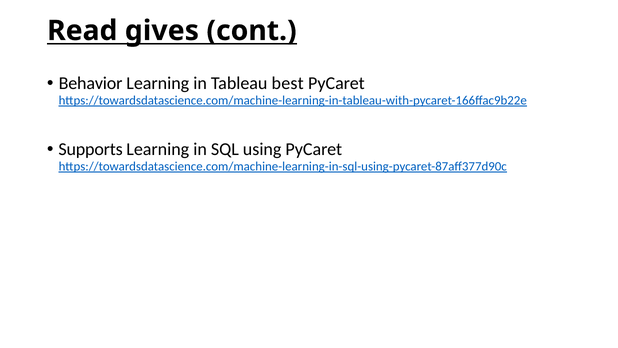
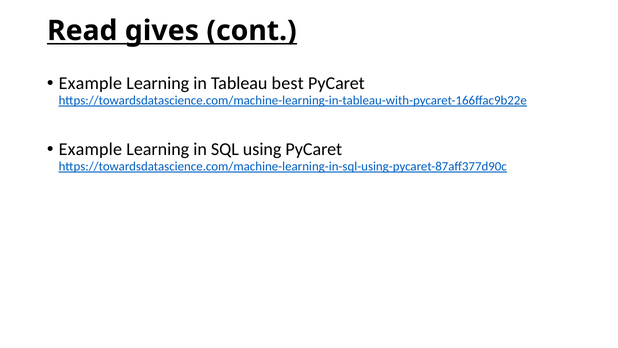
Behavior at (91, 83): Behavior -> Example
Supports at (91, 149): Supports -> Example
